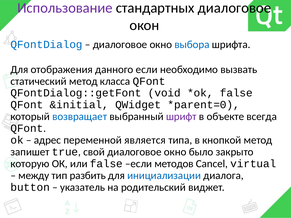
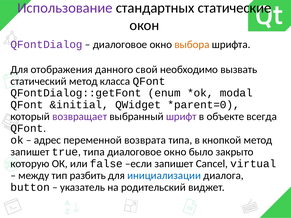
стандартных диалоговое: диалоговое -> статические
QFontDialog colour: blue -> purple
выбора colour: blue -> orange
данного если: если -> свой
void: void -> enum
false at (236, 93): false -> modal
возвращает colour: blue -> purple
является: является -> возврата
true свой: свой -> типа
если методов: методов -> запишет
